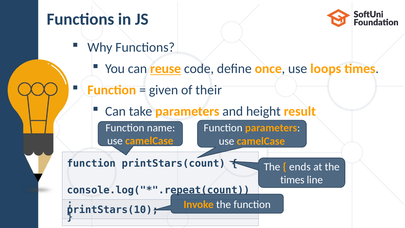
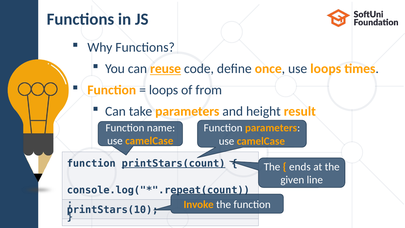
given at (164, 90): given -> loops
their: their -> from
printStars(count underline: none -> present
times at (292, 180): times -> given
